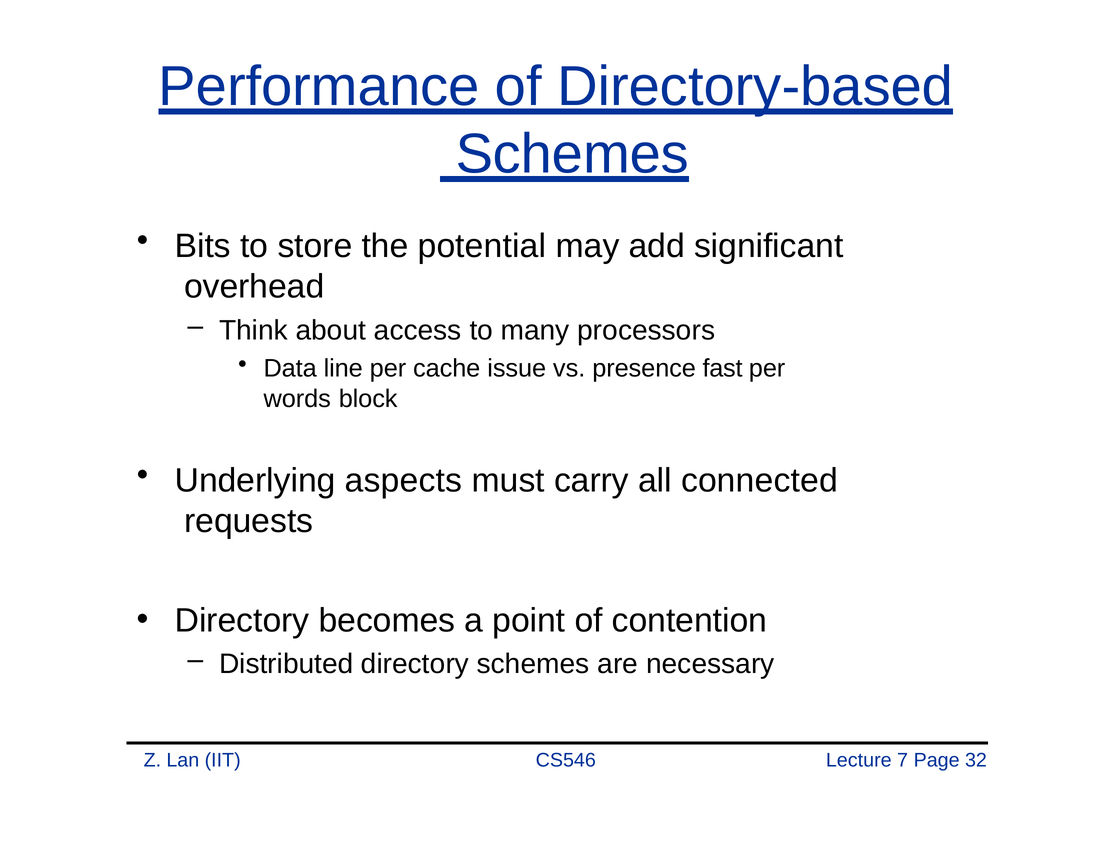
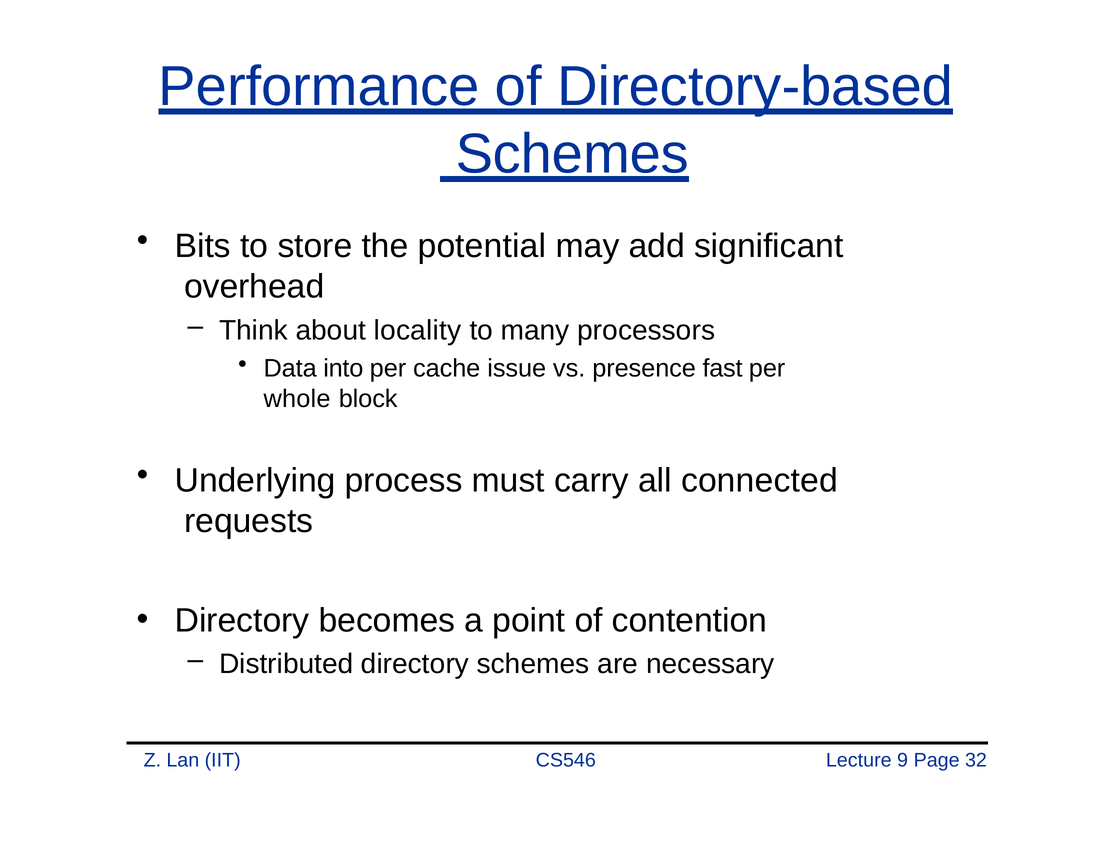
access: access -> locality
line: line -> into
words: words -> whole
aspects: aspects -> process
7: 7 -> 9
